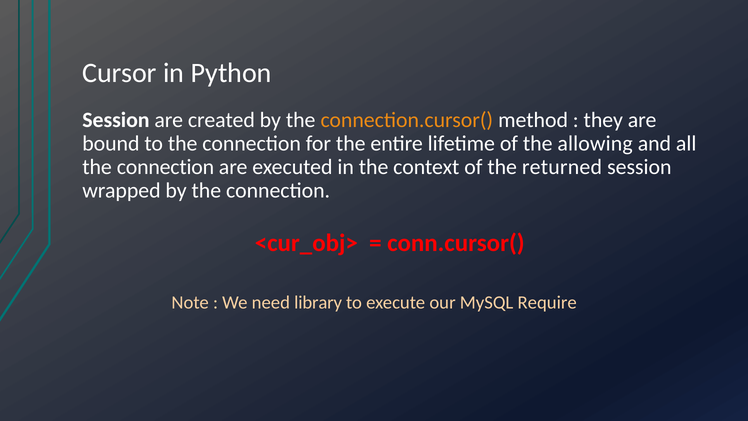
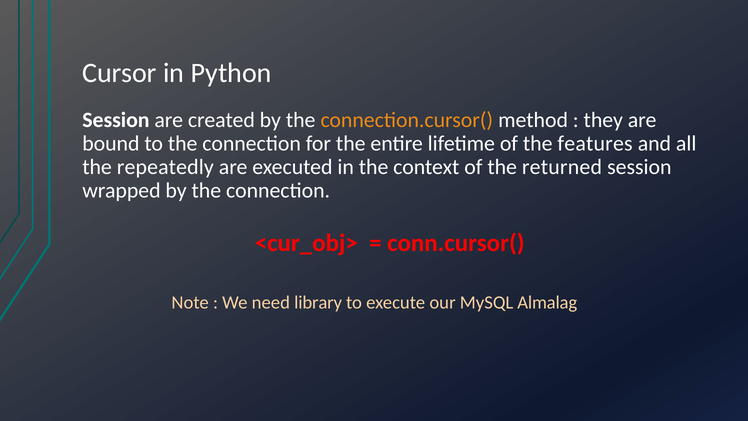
allowing: allowing -> features
connection at (165, 167): connection -> repeatedly
Require: Require -> Almalag
